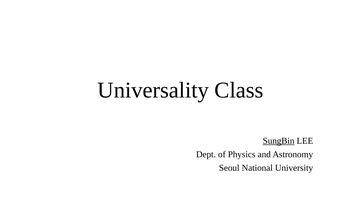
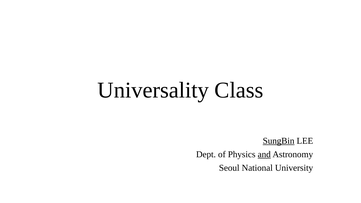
and underline: none -> present
